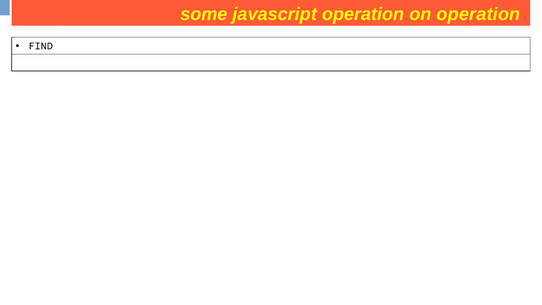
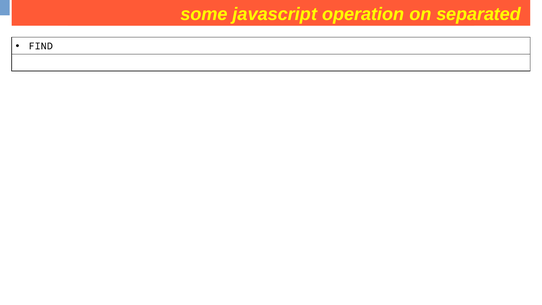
operation at (478, 14): operation -> separated
